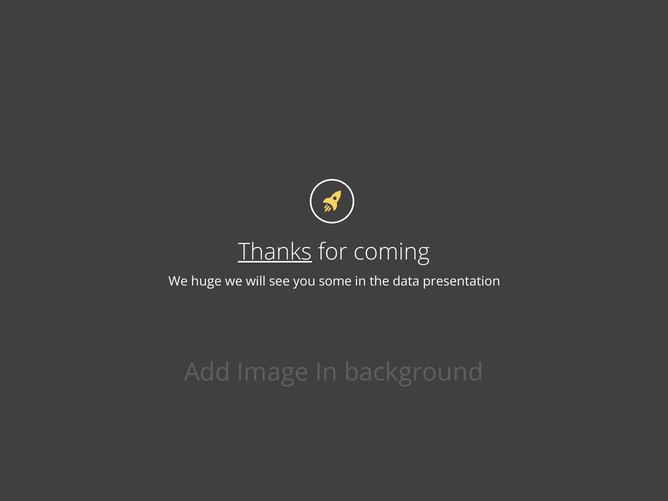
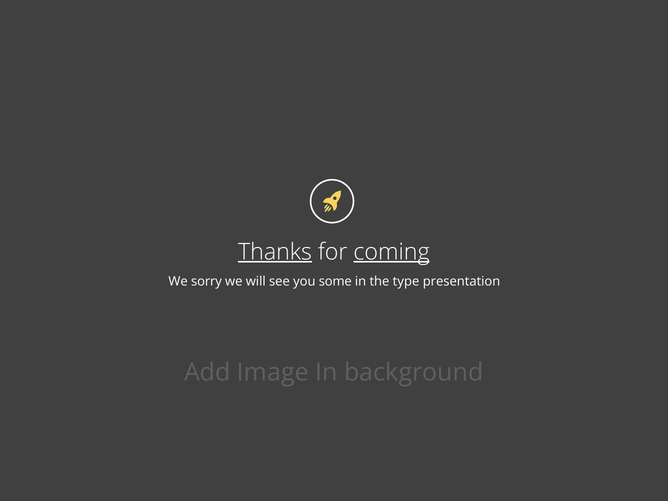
coming underline: none -> present
huge: huge -> sorry
data: data -> type
